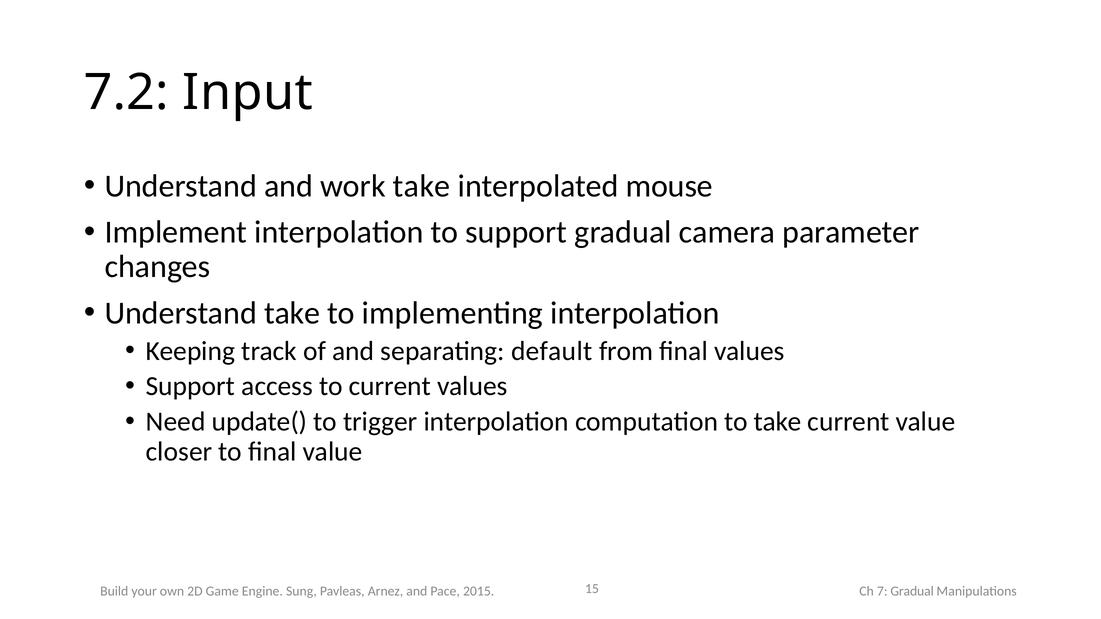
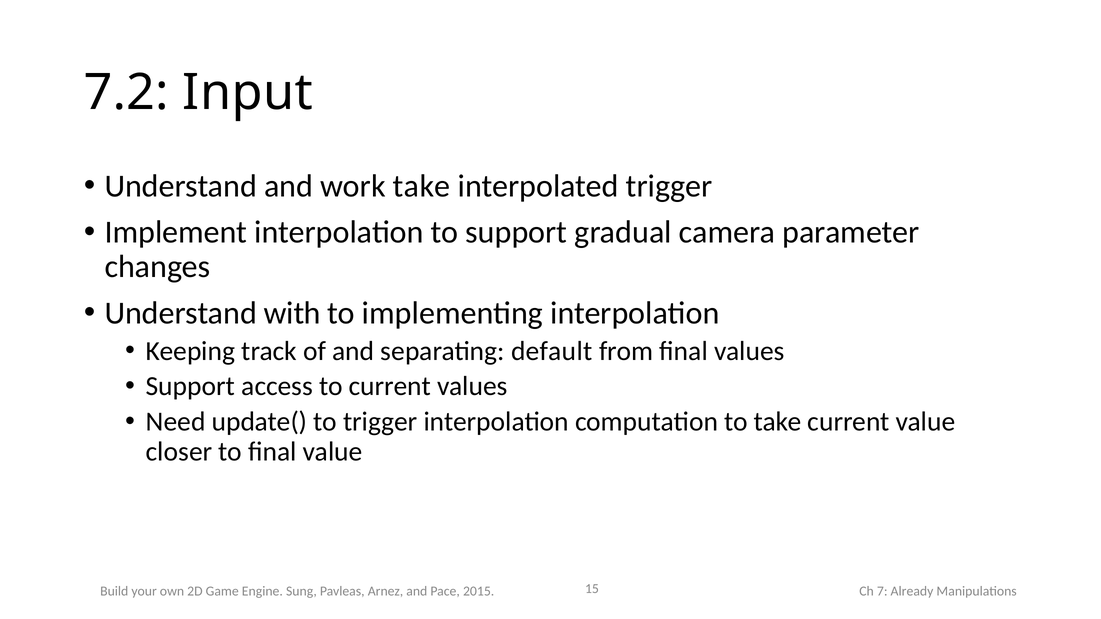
interpolated mouse: mouse -> trigger
Understand take: take -> with
Gradual at (912, 591): Gradual -> Already
